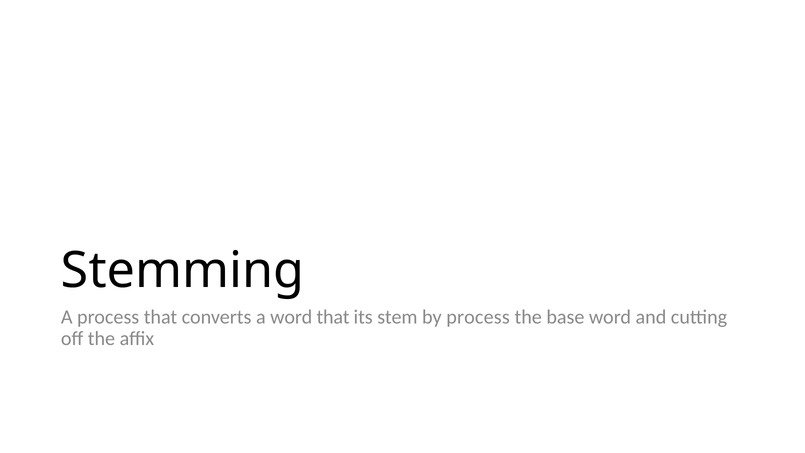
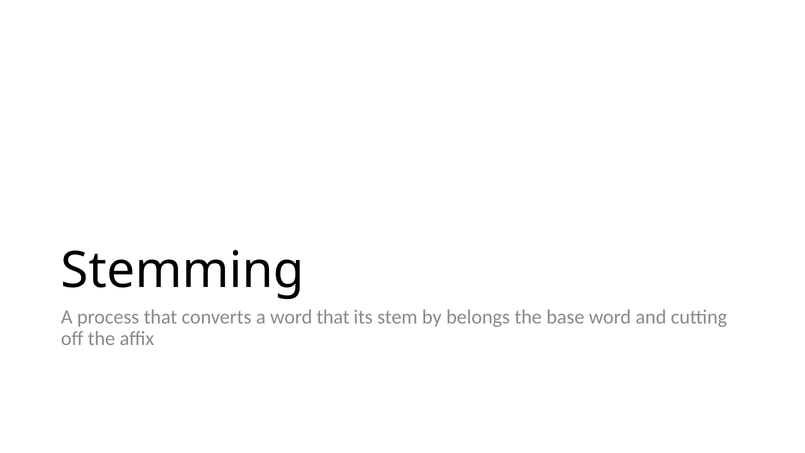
by process: process -> belongs
